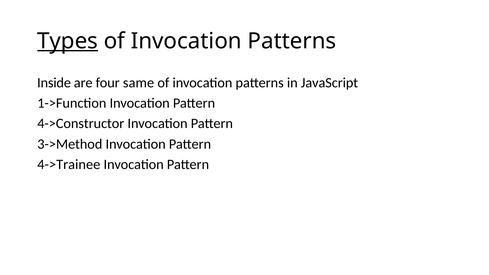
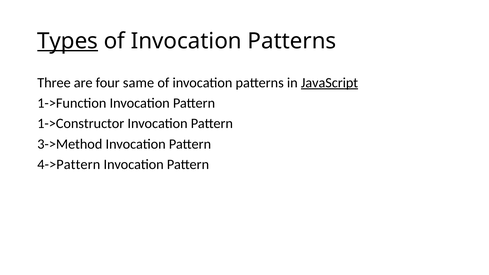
Inside: Inside -> Three
JavaScript underline: none -> present
4->Constructor: 4->Constructor -> 1->Constructor
4->Trainee: 4->Trainee -> 4->Pattern
